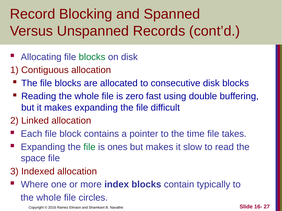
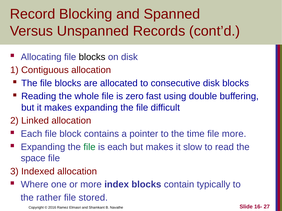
blocks at (92, 57) colour: green -> black
file takes: takes -> more
is ones: ones -> each
whole at (49, 198): whole -> rather
circles: circles -> stored
